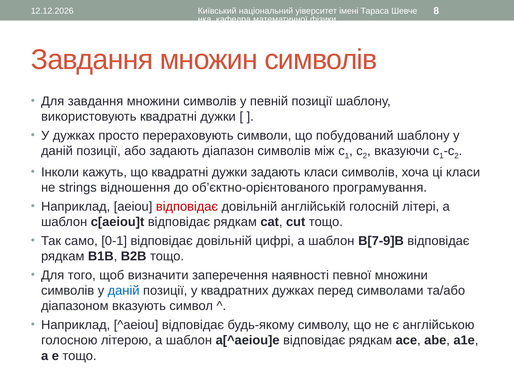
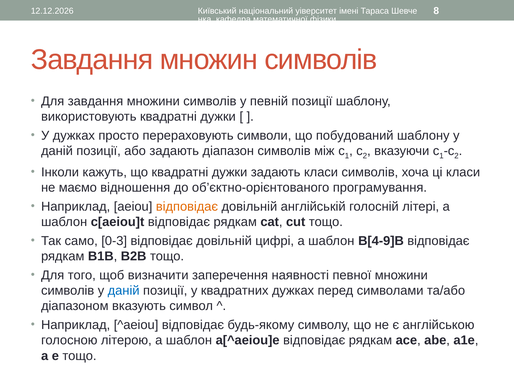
strings: strings -> маємо
відповідає at (187, 206) colour: red -> orange
0-1: 0-1 -> 0-3
B[7-9]B: B[7-9]B -> B[4-9]B
